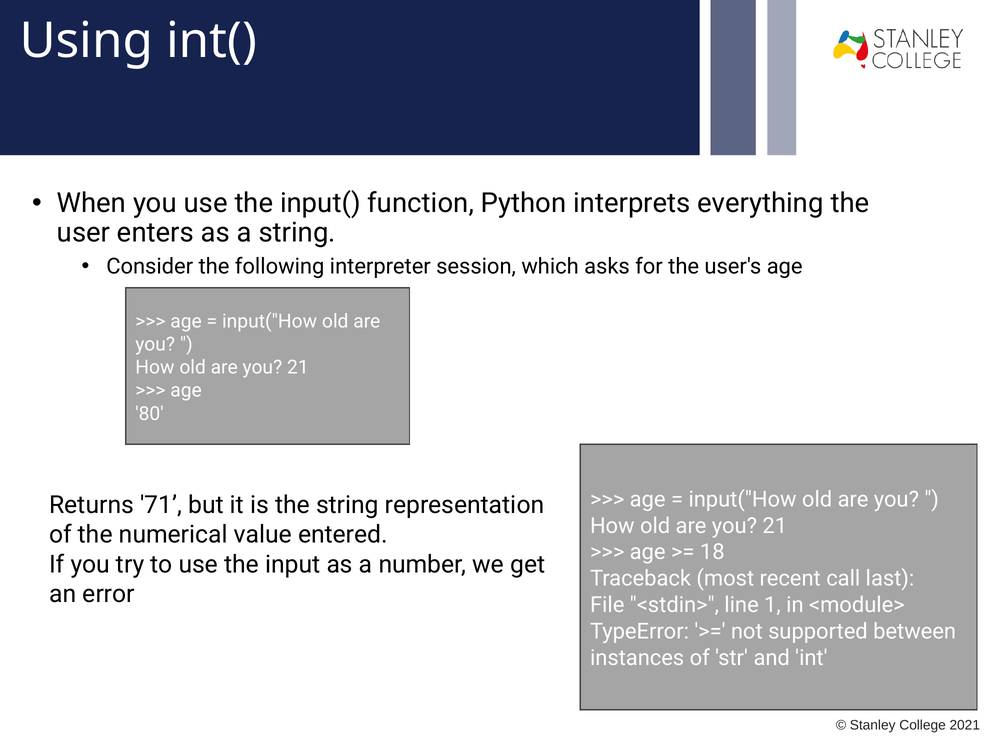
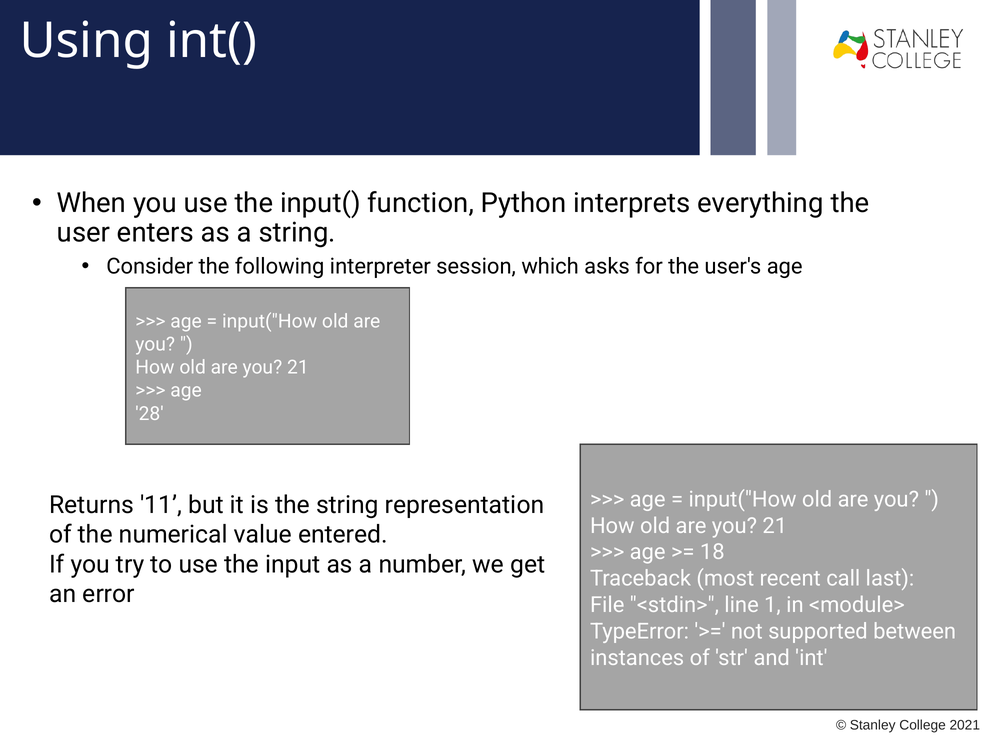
80: 80 -> 28
71: 71 -> 11
